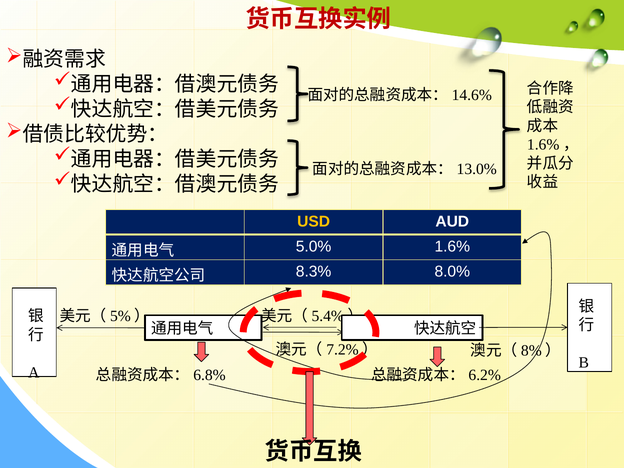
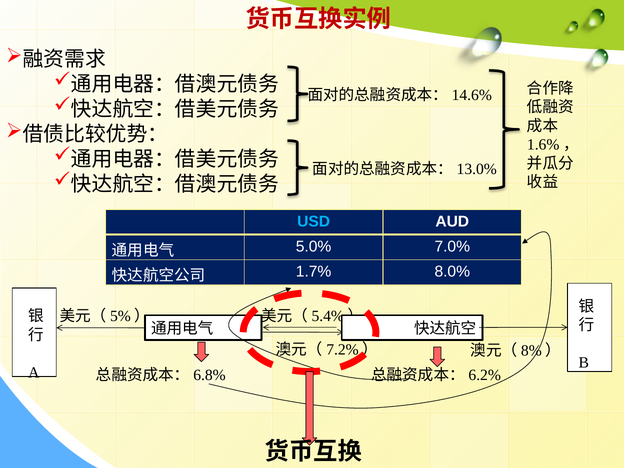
USD colour: yellow -> light blue
1.6%: 1.6% -> 7.0%
8.3%: 8.3% -> 1.7%
